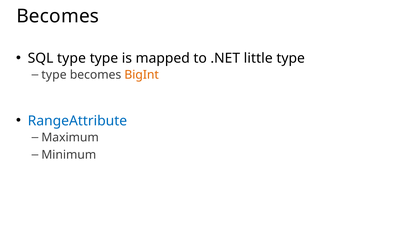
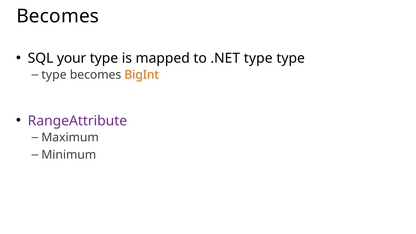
SQL type: type -> your
.NET little: little -> type
RangeAttribute colour: blue -> purple
